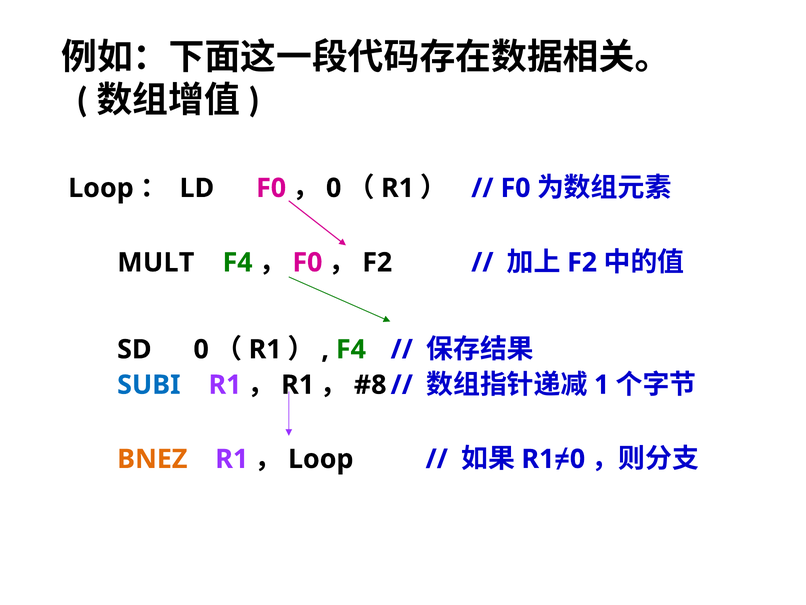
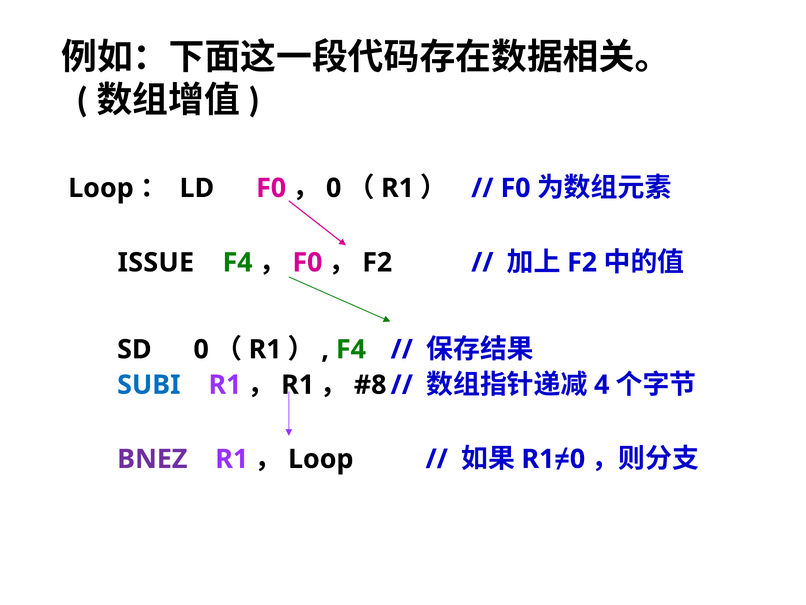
MULT: MULT -> ISSUE
1: 1 -> 4
BNEZ colour: orange -> purple
